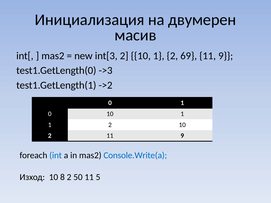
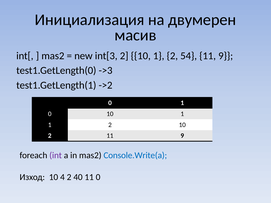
69: 69 -> 54
int colour: blue -> purple
8: 8 -> 4
50: 50 -> 40
11 5: 5 -> 0
